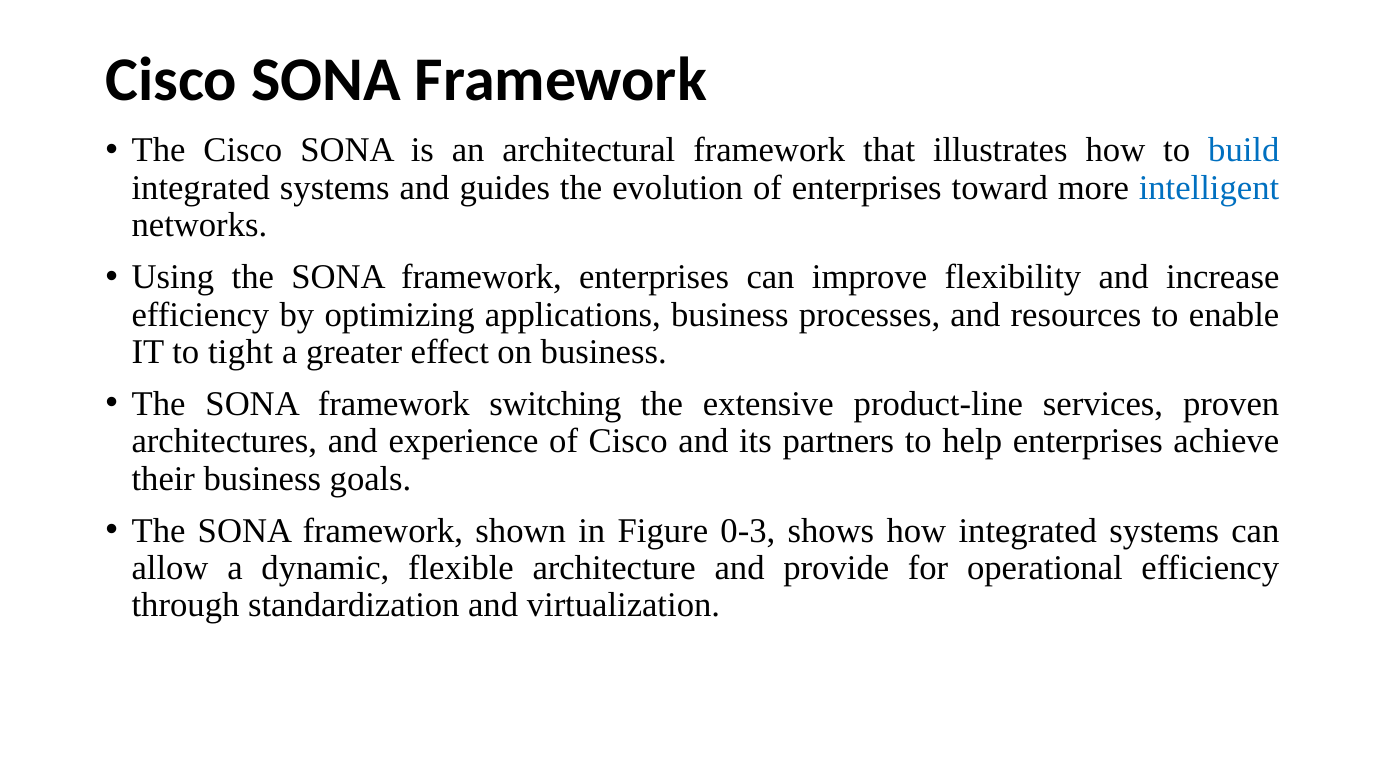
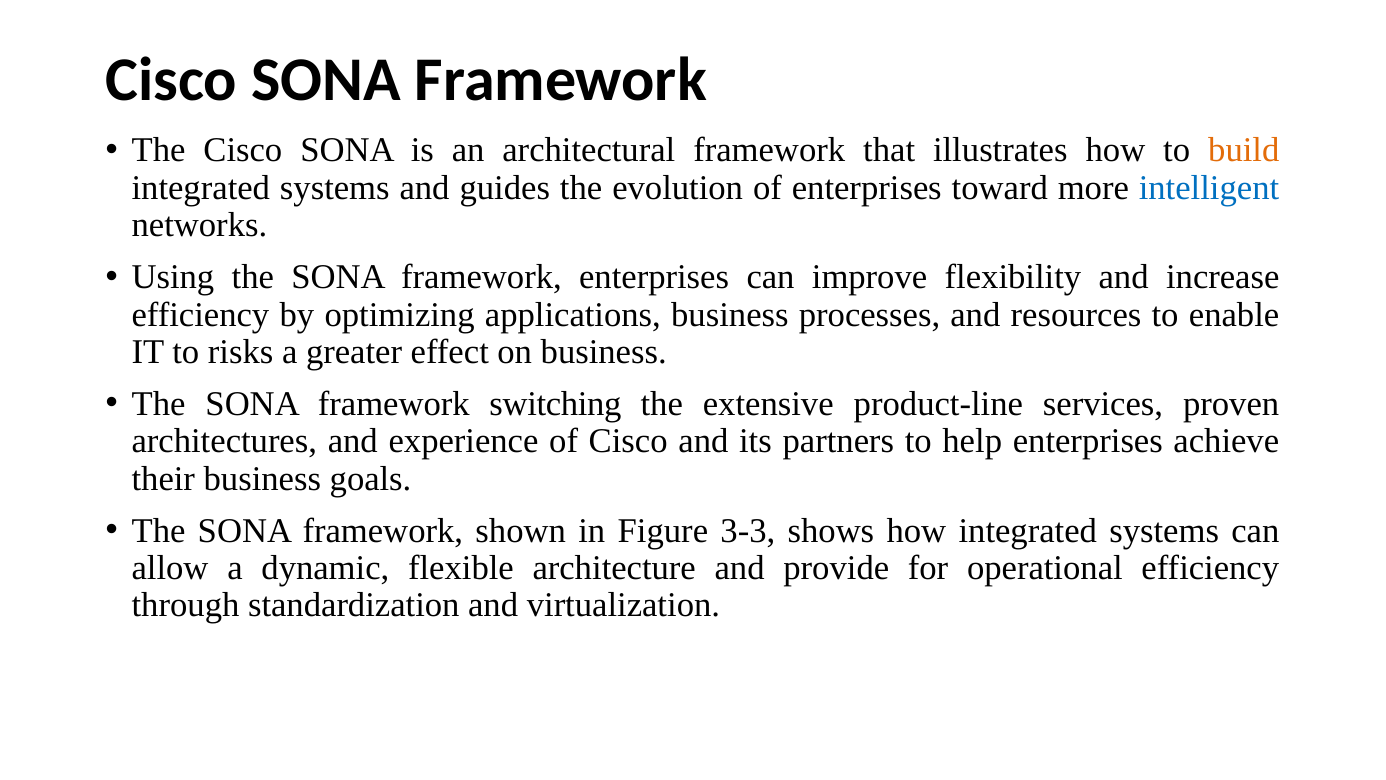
build colour: blue -> orange
tight: tight -> risks
0-3: 0-3 -> 3-3
